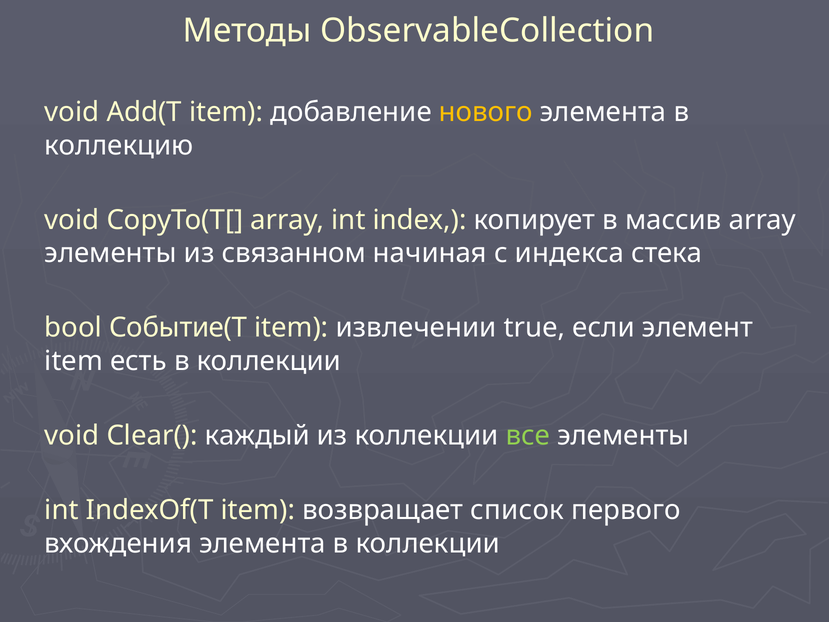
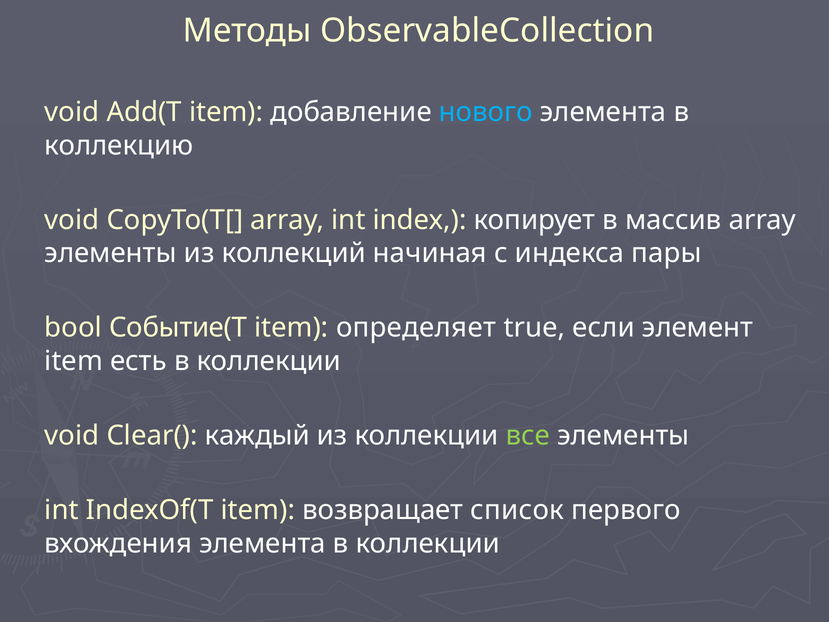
нового colour: yellow -> light blue
связанном: связанном -> коллекций
стека: стека -> пары
извлечении: извлечении -> определяет
